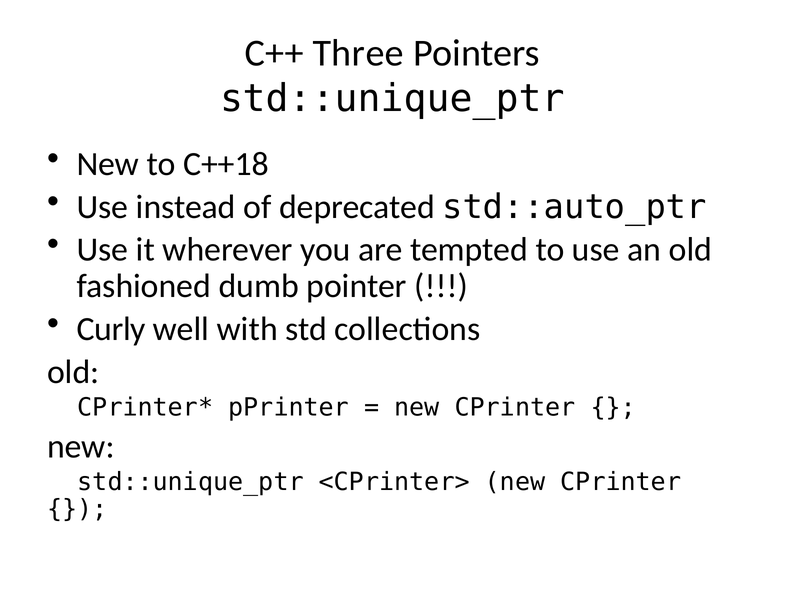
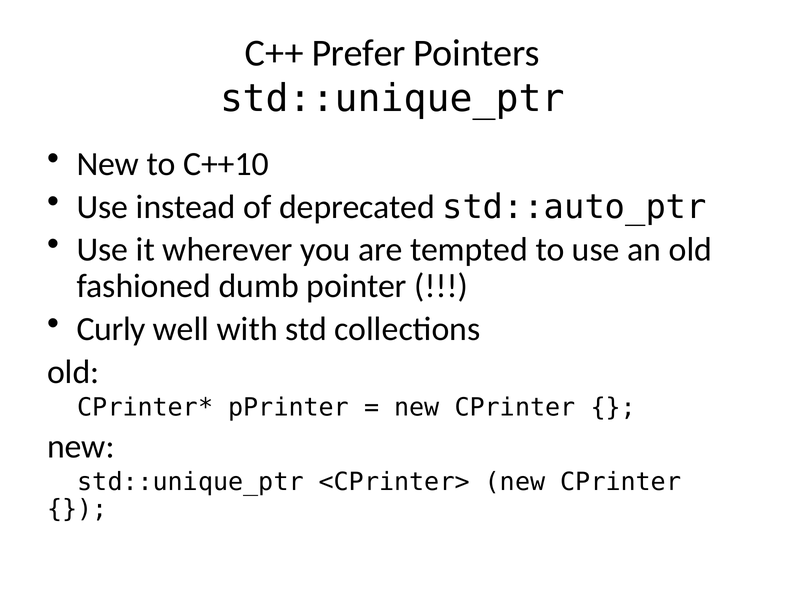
Three: Three -> Prefer
C++18: C++18 -> C++10
